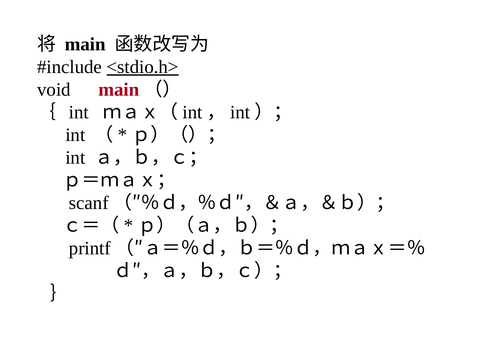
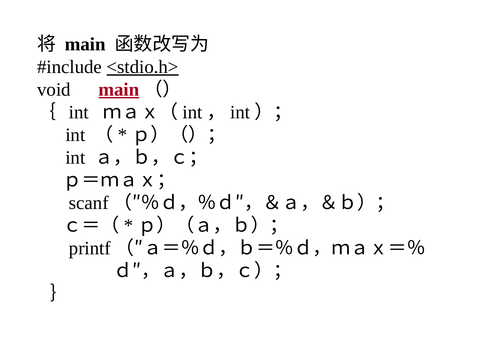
main at (119, 89) underline: none -> present
